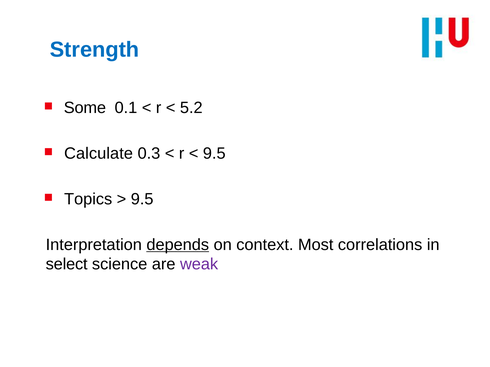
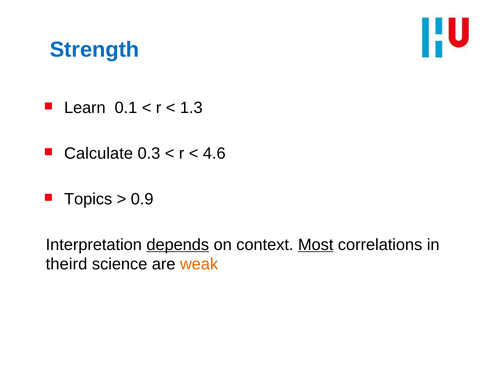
Some: Some -> Learn
5.2: 5.2 -> 1.3
9.5 at (214, 154): 9.5 -> 4.6
9.5 at (142, 199): 9.5 -> 0.9
Most underline: none -> present
select: select -> theird
weak colour: purple -> orange
